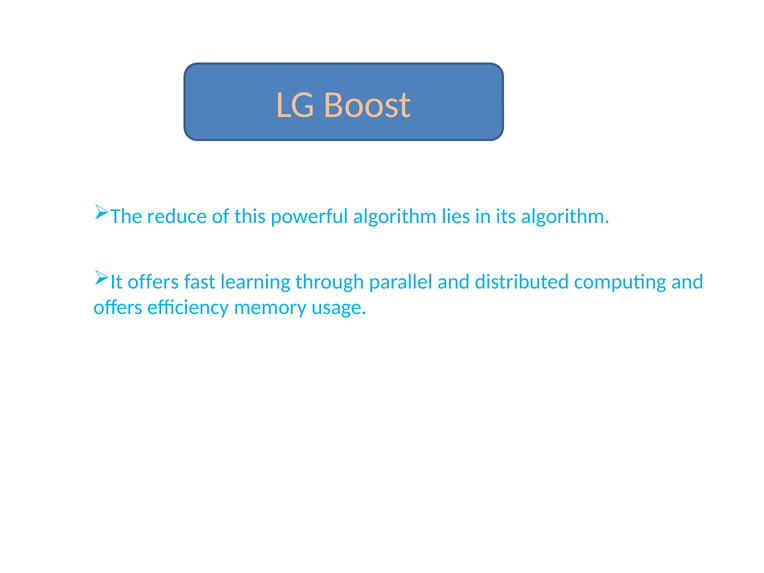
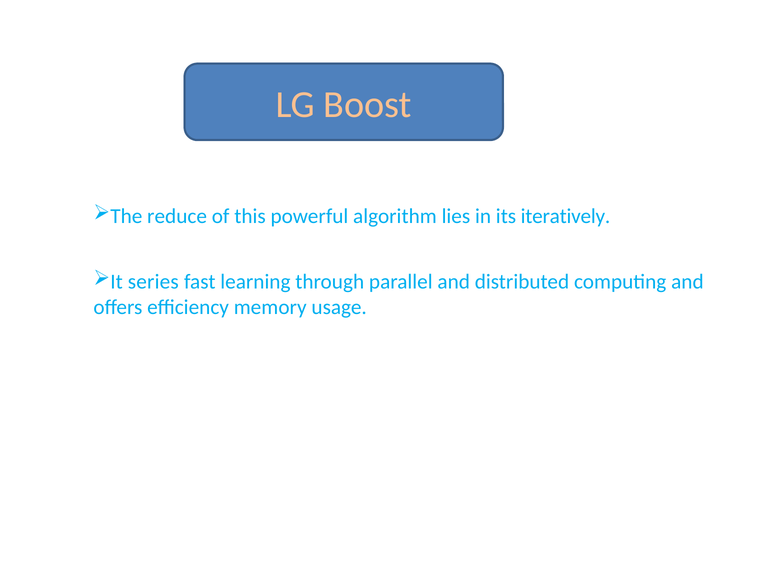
its algorithm: algorithm -> iteratively
It offers: offers -> series
